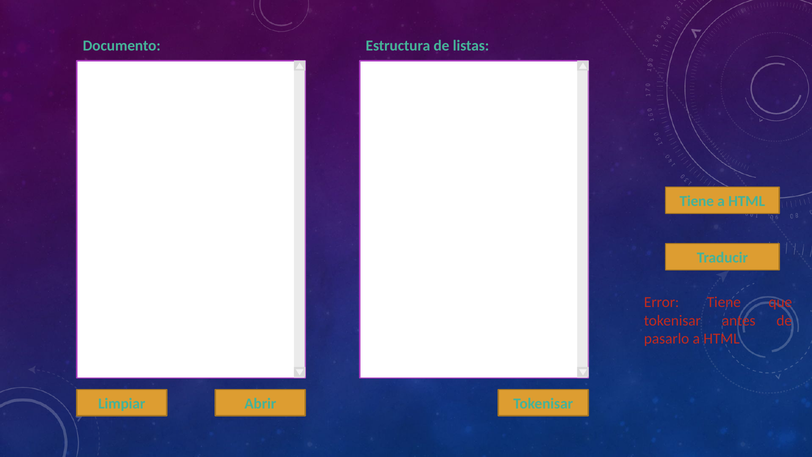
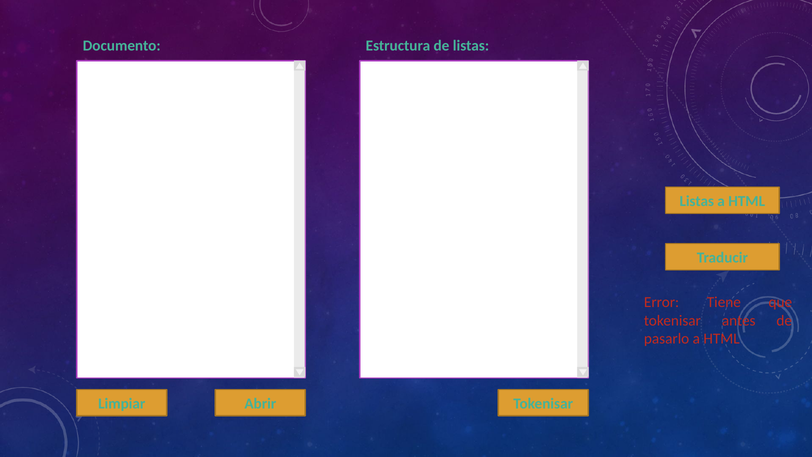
Tiene at (697, 201): Tiene -> Listas
